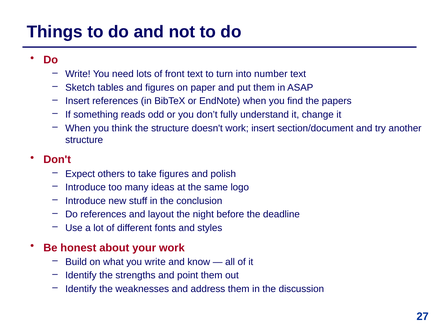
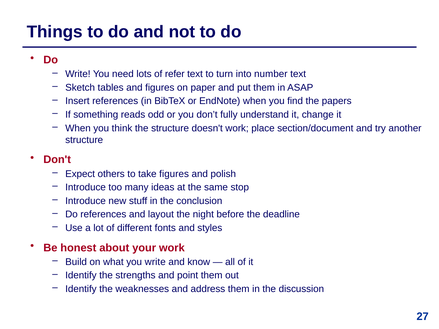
front: front -> refer
work insert: insert -> place
logo: logo -> stop
